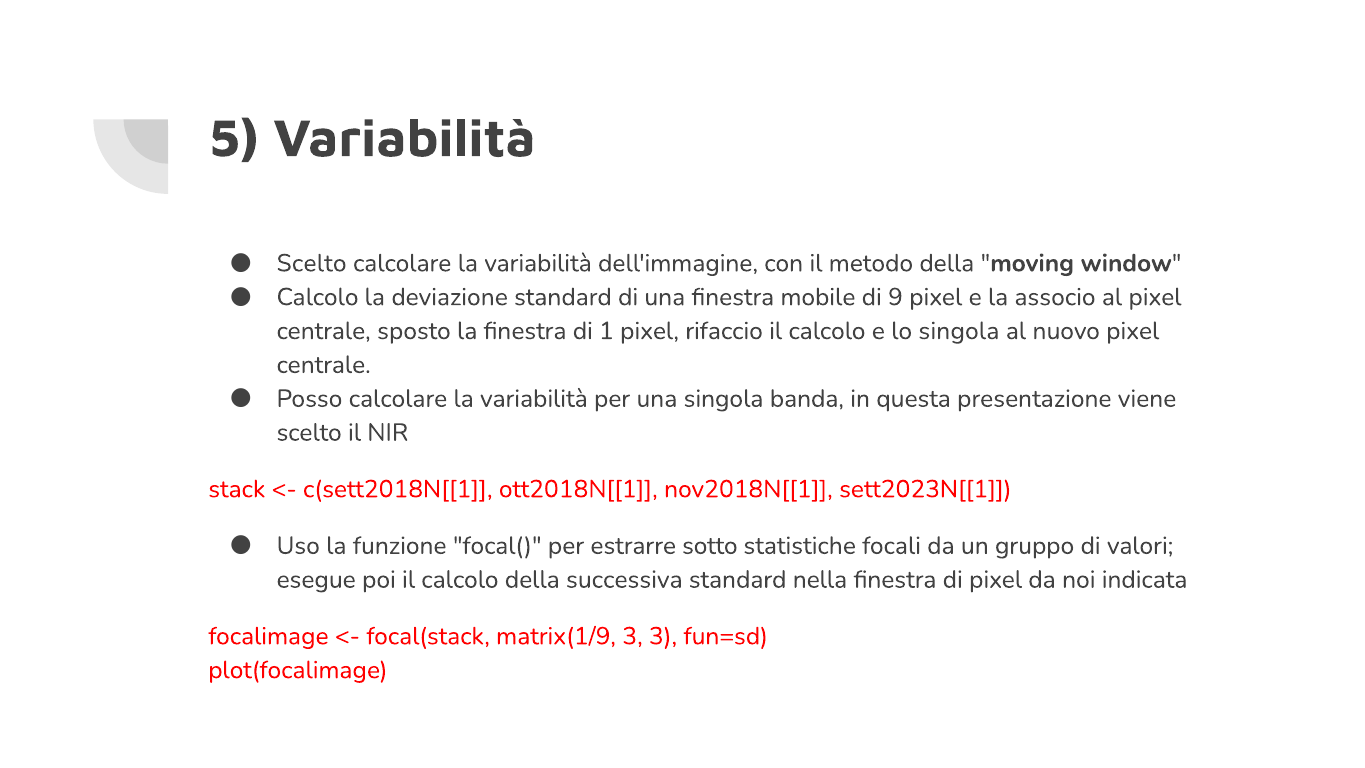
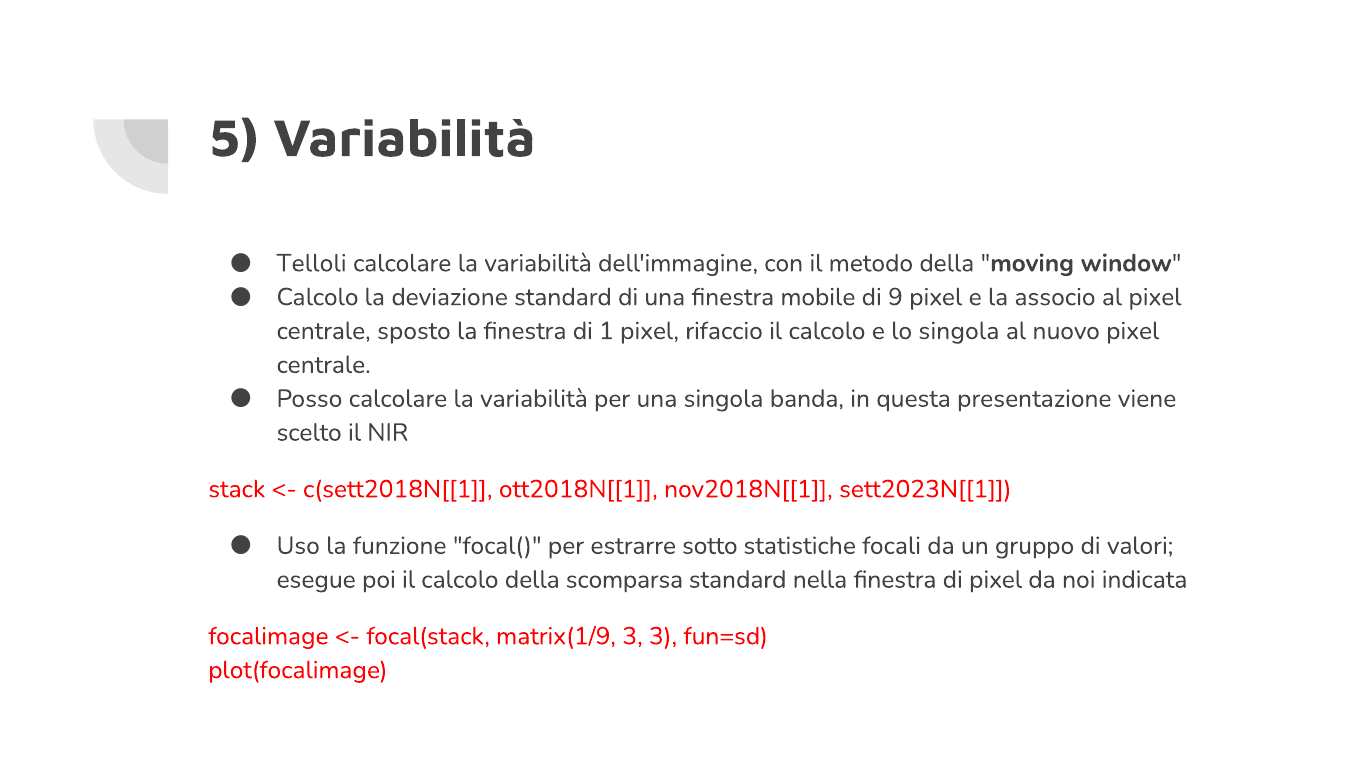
Scelto at (312, 263): Scelto -> Telloli
successiva: successiva -> scomparsa
